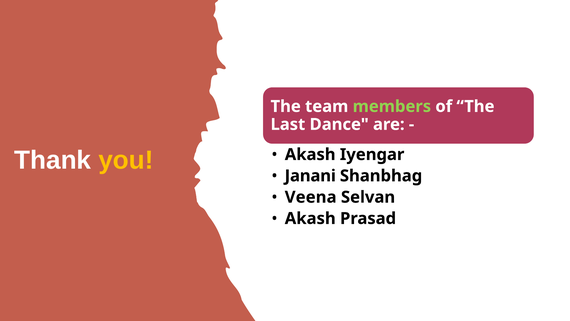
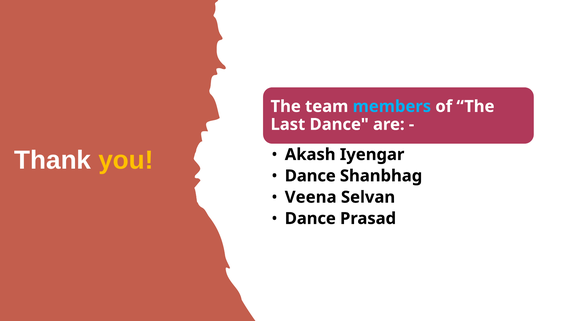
members colour: light green -> light blue
Janani at (310, 176): Janani -> Dance
Akash at (310, 218): Akash -> Dance
